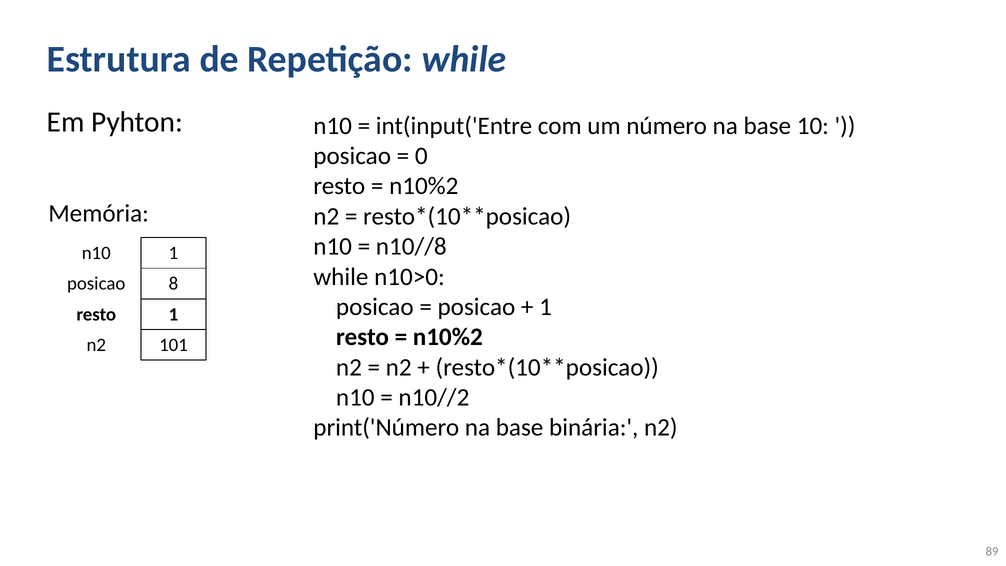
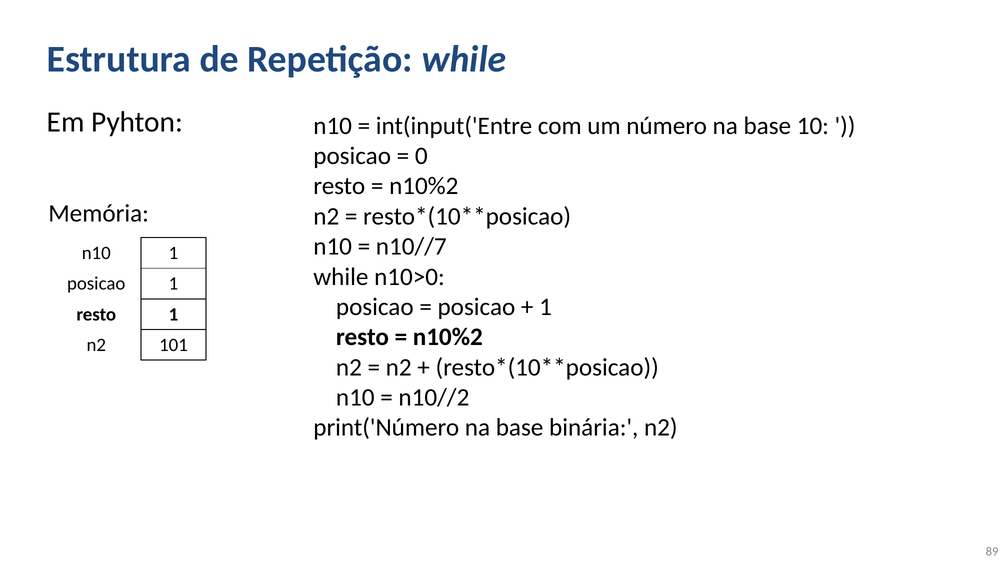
n10//8: n10//8 -> n10//7
posicao 8: 8 -> 1
